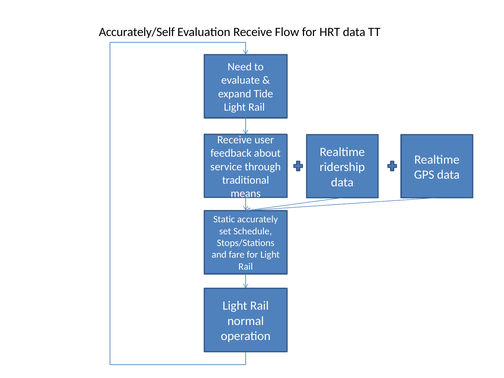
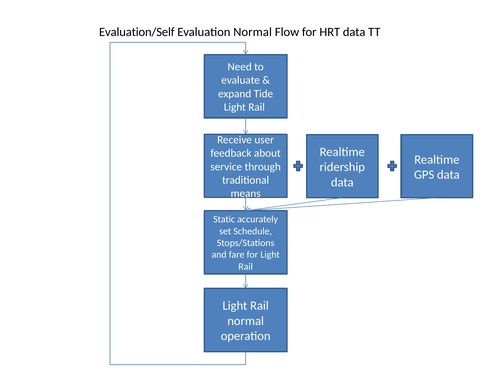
Accurately/Self: Accurately/Self -> Evaluation/Self
Evaluation Receive: Receive -> Normal
